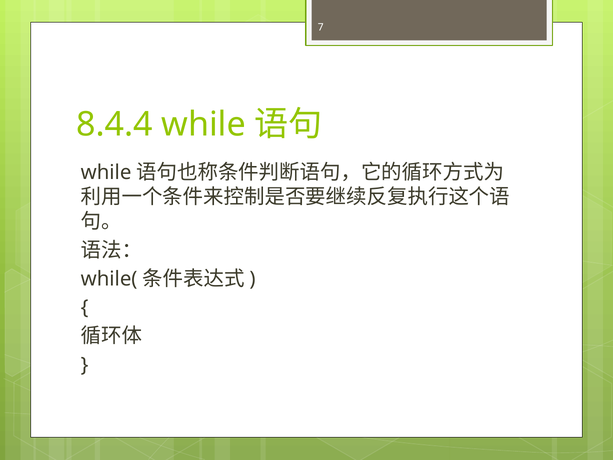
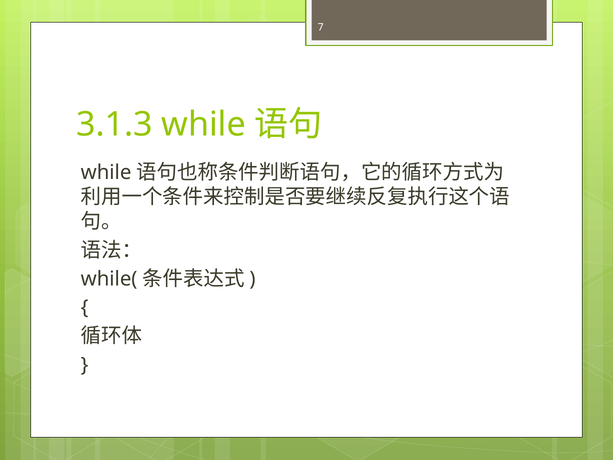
8.4.4: 8.4.4 -> 3.1.3
